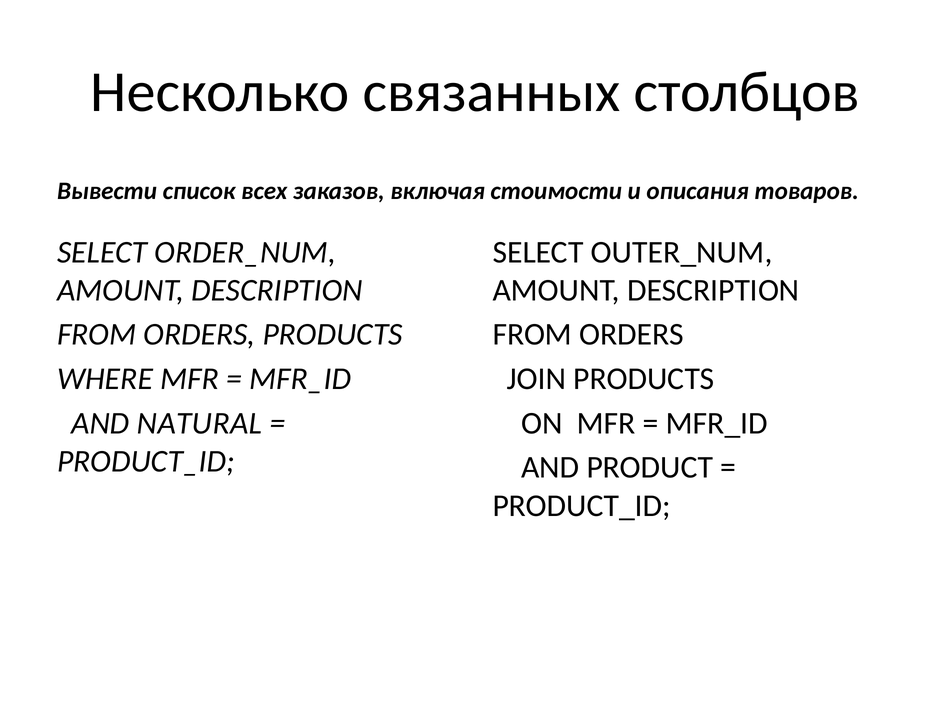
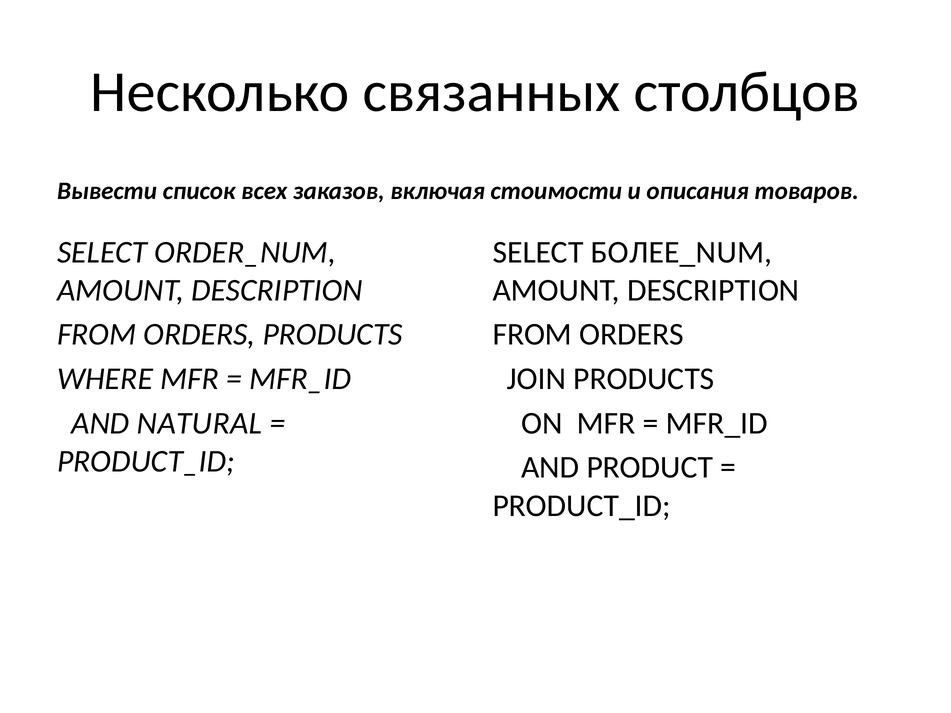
OUTER_NUM: OUTER_NUM -> БОЛЕЕ_NUM
